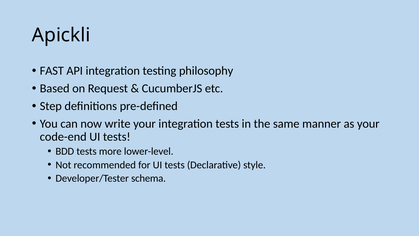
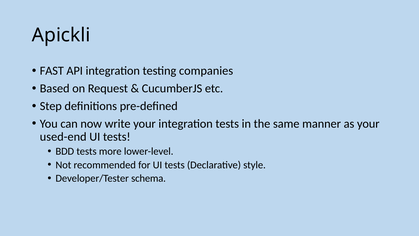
philosophy: philosophy -> companies
code-end: code-end -> used-end
